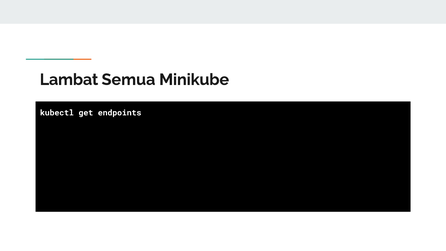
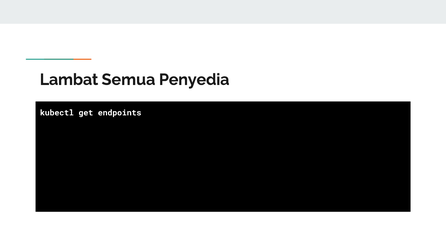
Minikube: Minikube -> Penyedia
